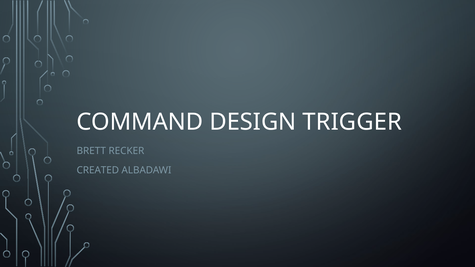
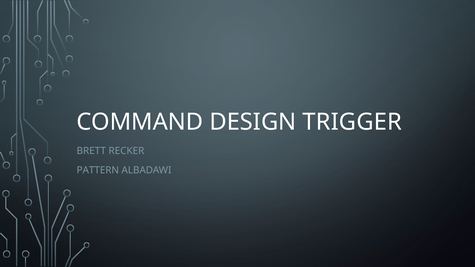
CREATED: CREATED -> PATTERN
